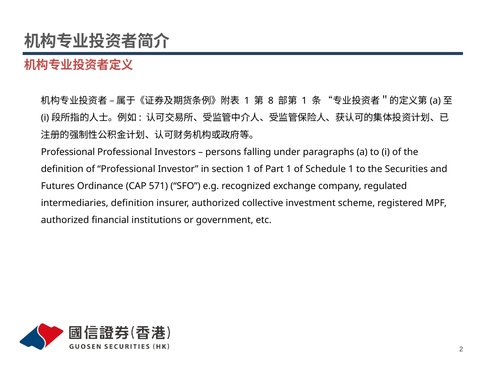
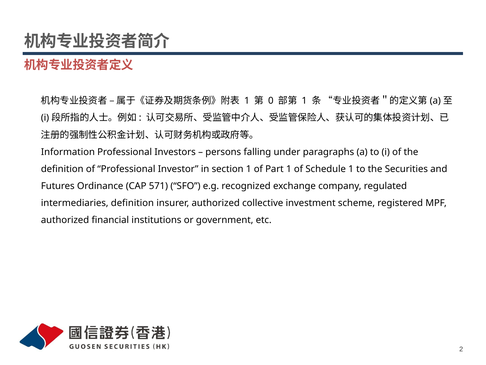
8: 8 -> 0
Professional at (68, 152): Professional -> Information
